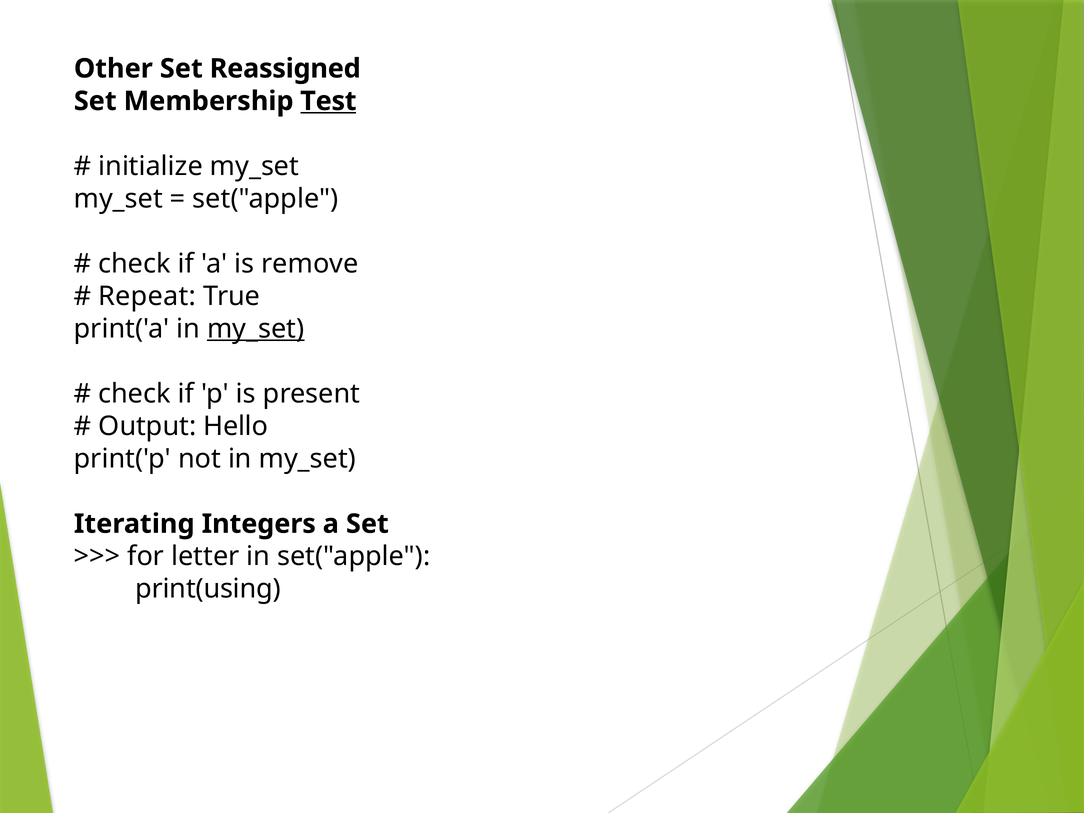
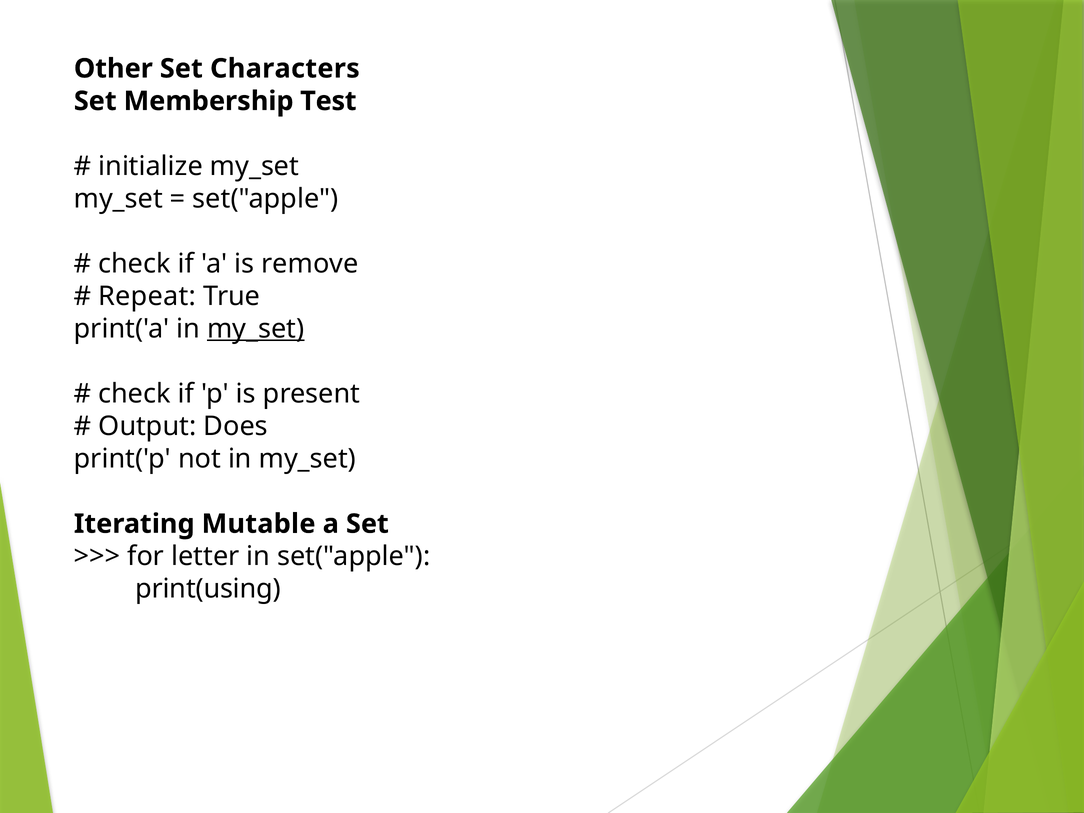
Reassigned: Reassigned -> Characters
Test underline: present -> none
Hello: Hello -> Does
Integers: Integers -> Mutable
